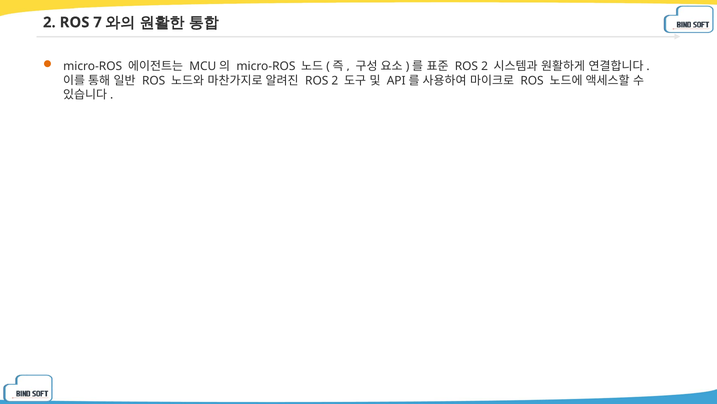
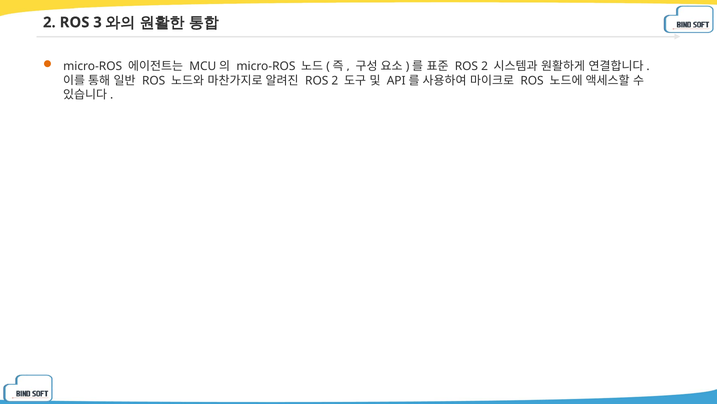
7: 7 -> 3
